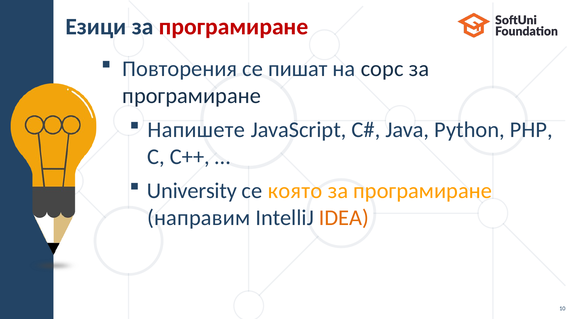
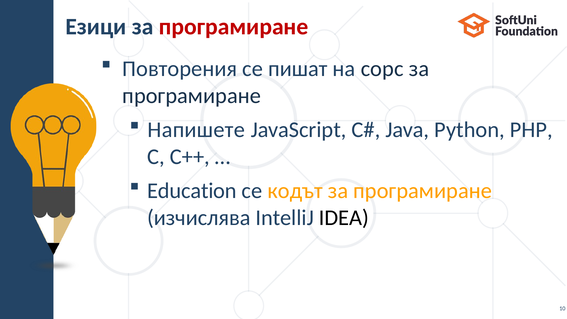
University: University -> Education
която: която -> кодът
направим: направим -> изчислява
IDEA colour: orange -> black
